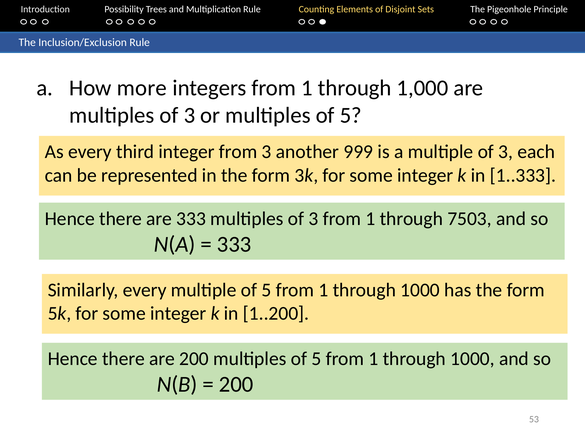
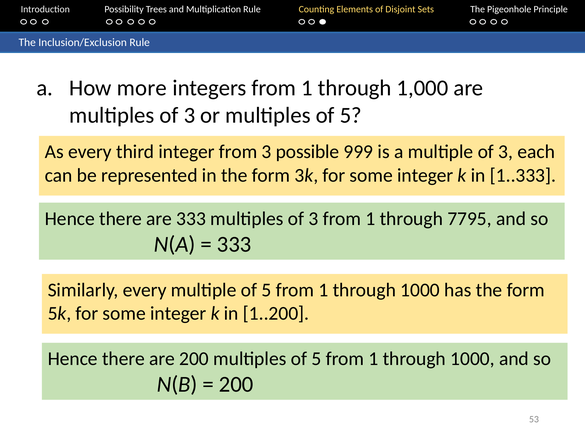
another: another -> possible
7503: 7503 -> 7795
